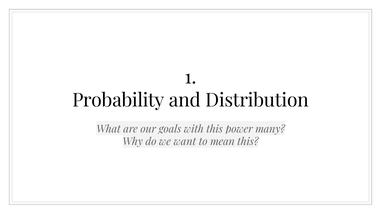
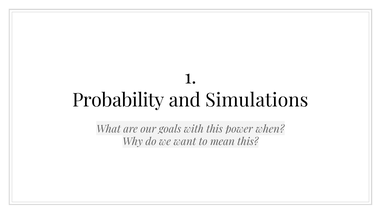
Distribution: Distribution -> Simulations
many: many -> when
